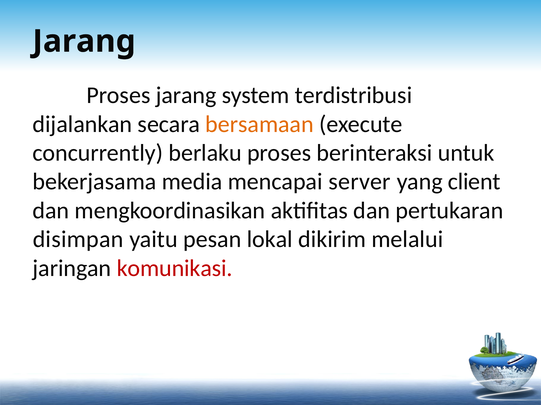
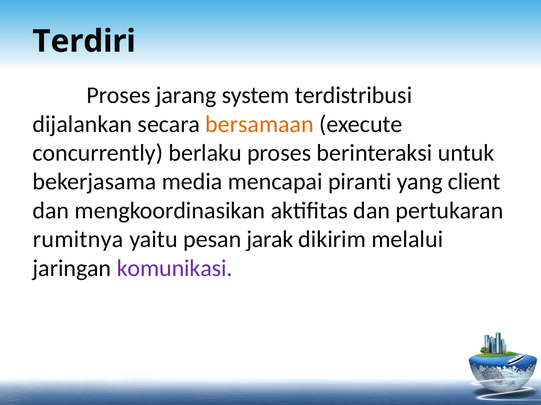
Jarang at (84, 41): Jarang -> Terdiri
server: server -> piranti
disimpan: disimpan -> rumitnya
lokal: lokal -> jarak
komunikasi colour: red -> purple
